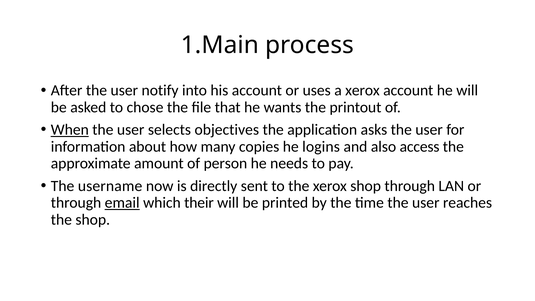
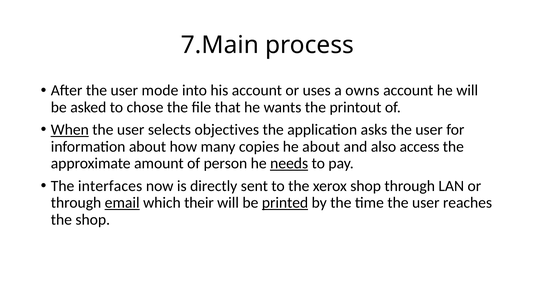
1.Main: 1.Main -> 7.Main
notify: notify -> mode
a xerox: xerox -> owns
he logins: logins -> about
needs underline: none -> present
username: username -> interfaces
printed underline: none -> present
